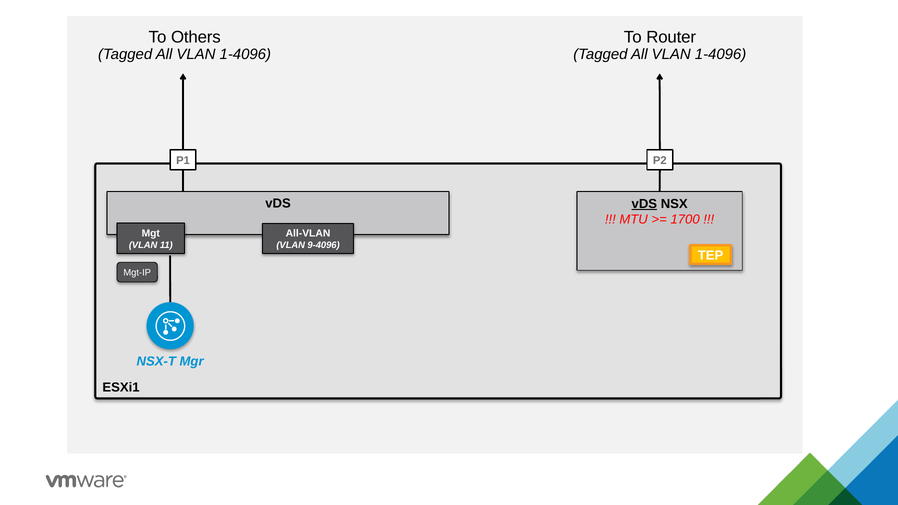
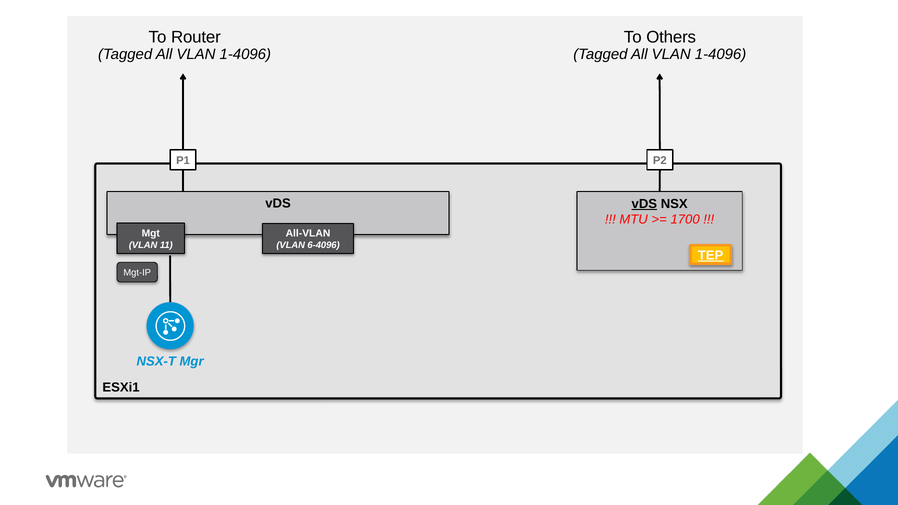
Others: Others -> Router
Router: Router -> Others
9-4096: 9-4096 -> 6-4096
TEP underline: none -> present
